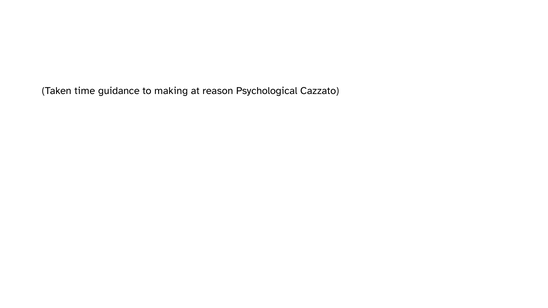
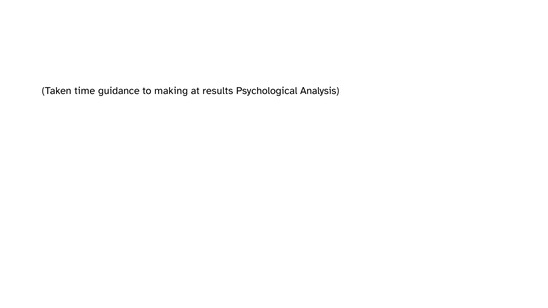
reason: reason -> results
Cazzato: Cazzato -> Analysis
